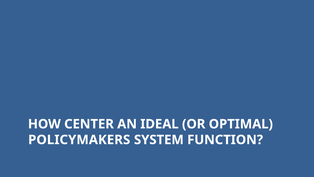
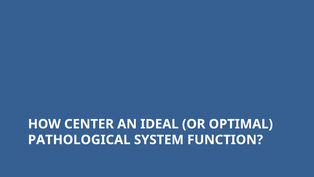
POLICYMAKERS: POLICYMAKERS -> PATHOLOGICAL
